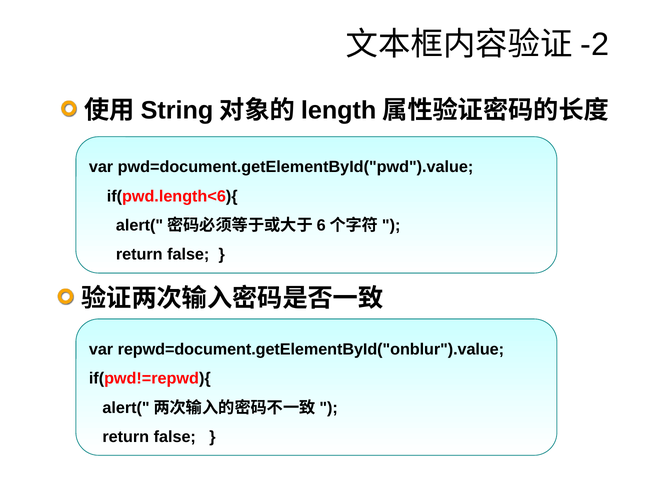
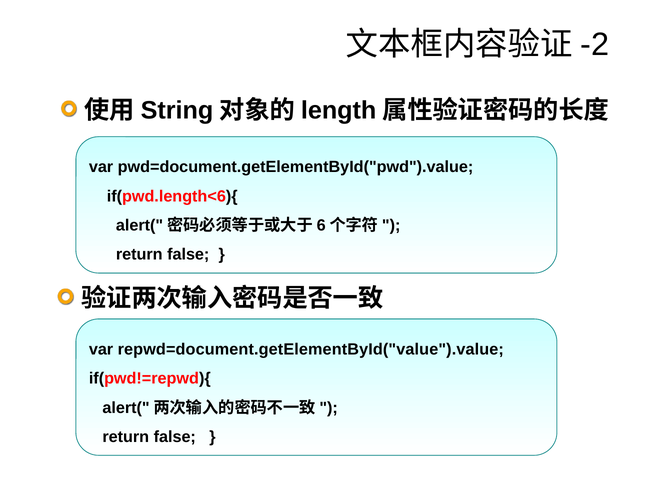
repwd=document.getElementById("onblur").value: repwd=document.getElementById("onblur").value -> repwd=document.getElementById("value").value
